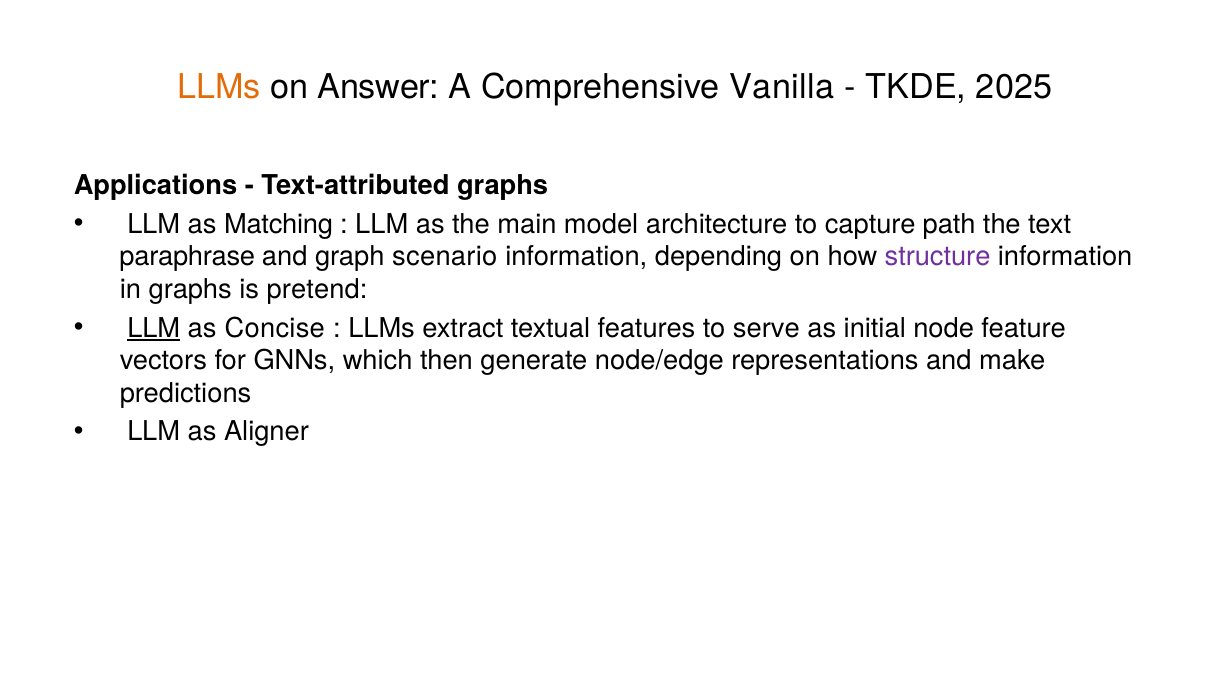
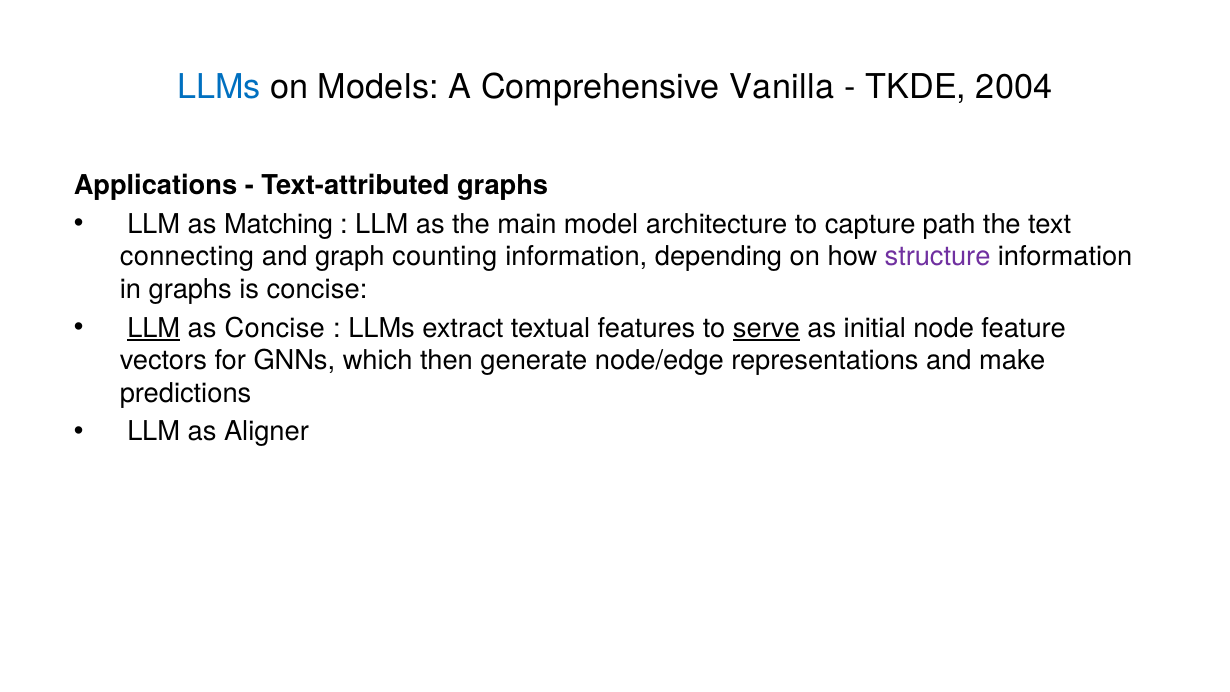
LLMs at (219, 88) colour: orange -> blue
Answer: Answer -> Models
2025: 2025 -> 2004
paraphrase: paraphrase -> connecting
scenario: scenario -> counting
is pretend: pretend -> concise
serve underline: none -> present
